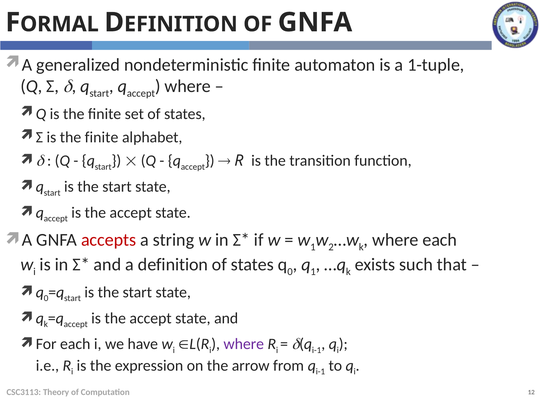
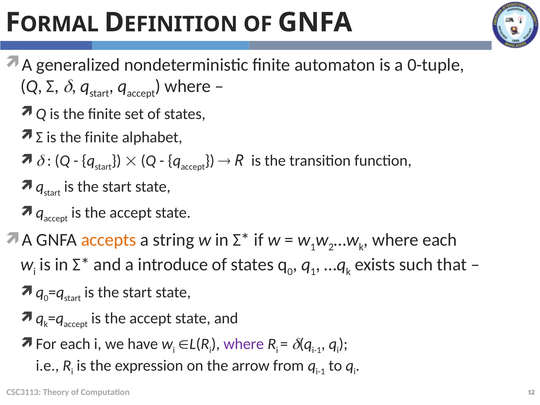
1-tuple: 1-tuple -> 0-tuple
accepts colour: red -> orange
definition: definition -> introduce
